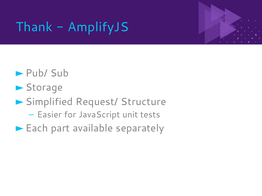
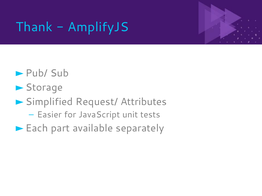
Structure: Structure -> Attributes
